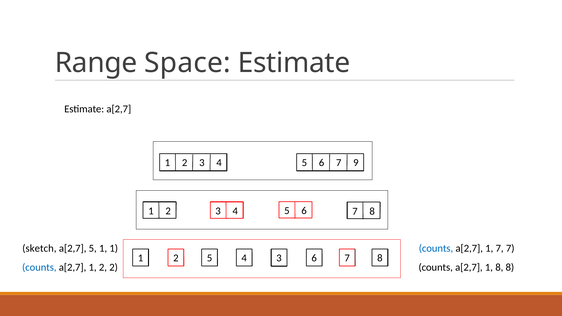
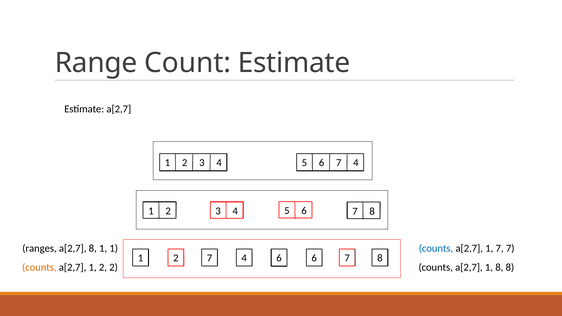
Space: Space -> Count
7 9: 9 -> 4
sketch: sketch -> ranges
a[2,7 5: 5 -> 8
2 5: 5 -> 7
1 3: 3 -> 6
counts at (39, 267) colour: blue -> orange
